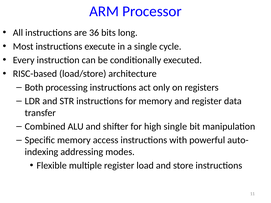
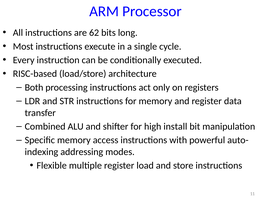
36: 36 -> 62
high single: single -> install
